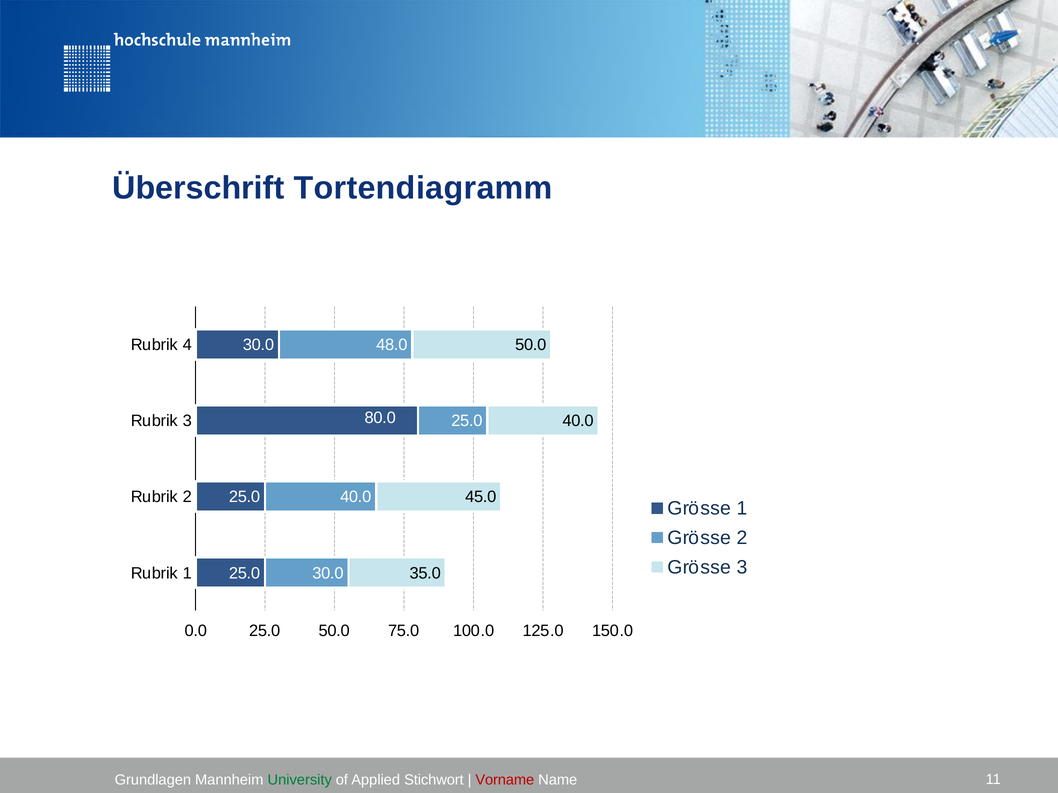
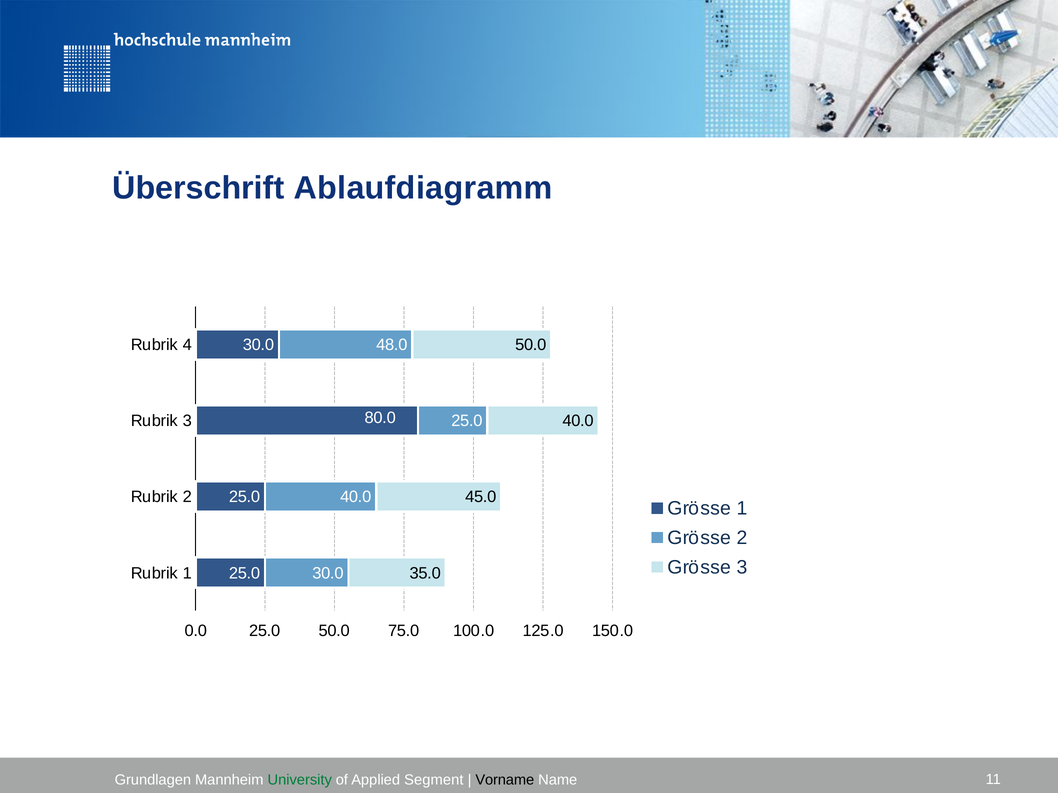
Tortendiagramm: Tortendiagramm -> Ablaufdiagramm
Stichwort: Stichwort -> Segment
Vorname colour: red -> black
